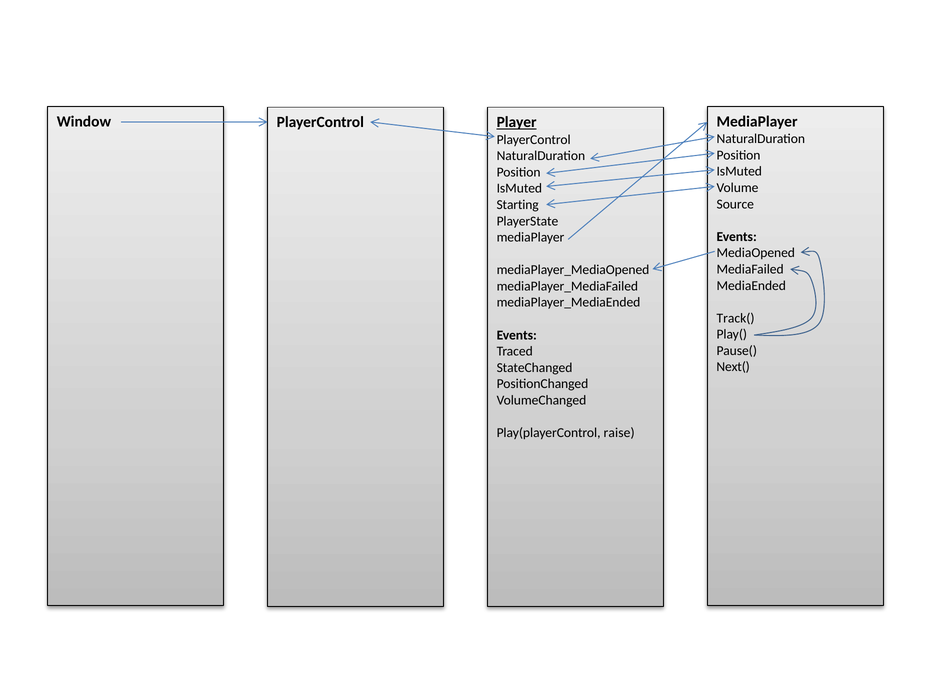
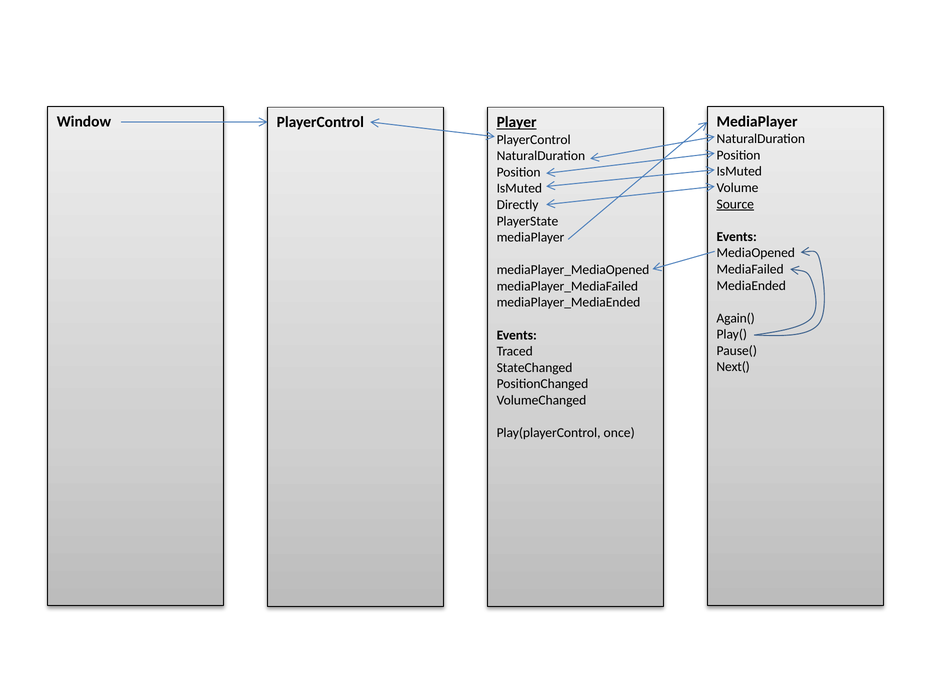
Source underline: none -> present
Starting: Starting -> Directly
Track(: Track( -> Again(
raise: raise -> once
